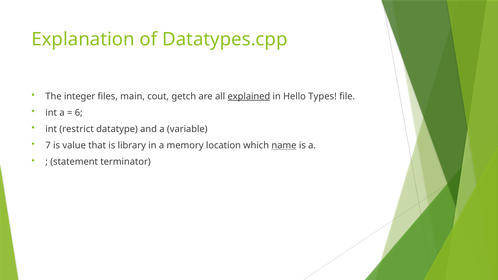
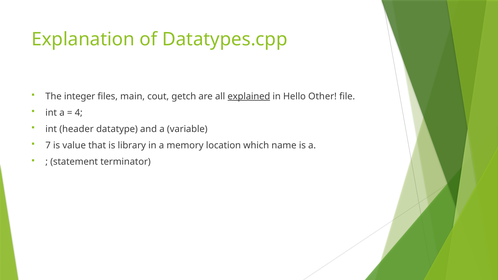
Types: Types -> Other
6: 6 -> 4
restrict: restrict -> header
name underline: present -> none
